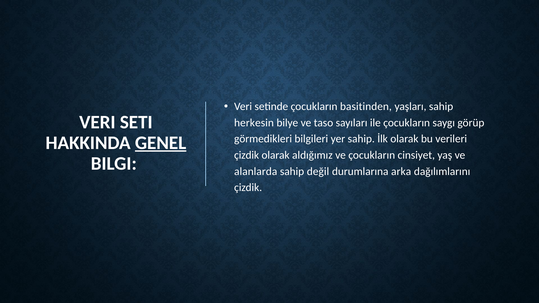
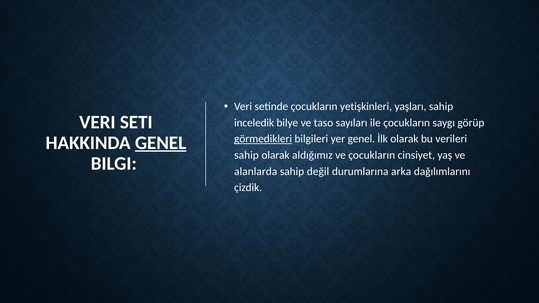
basitinden: basitinden -> yetişkinleri
herkesin: herkesin -> inceledik
görmedikleri underline: none -> present
yer sahip: sahip -> genel
çizdik at (247, 155): çizdik -> sahip
